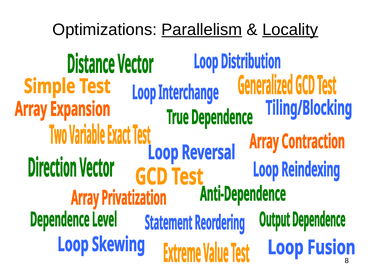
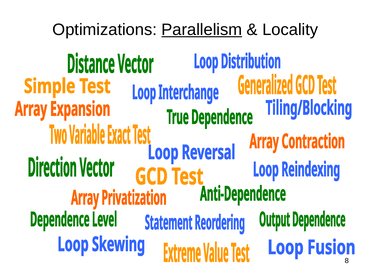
Locality underline: present -> none
